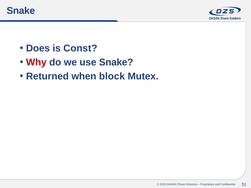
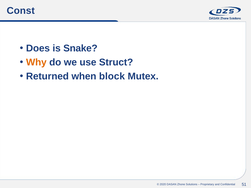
Snake at (21, 11): Snake -> Const
Const: Const -> Snake
Why colour: red -> orange
use Snake: Snake -> Struct
